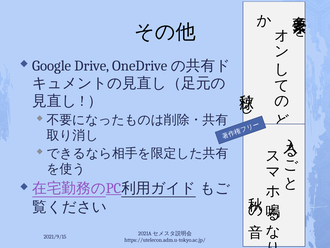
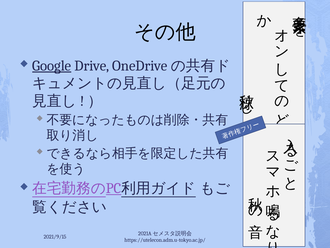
Google underline: none -> present
